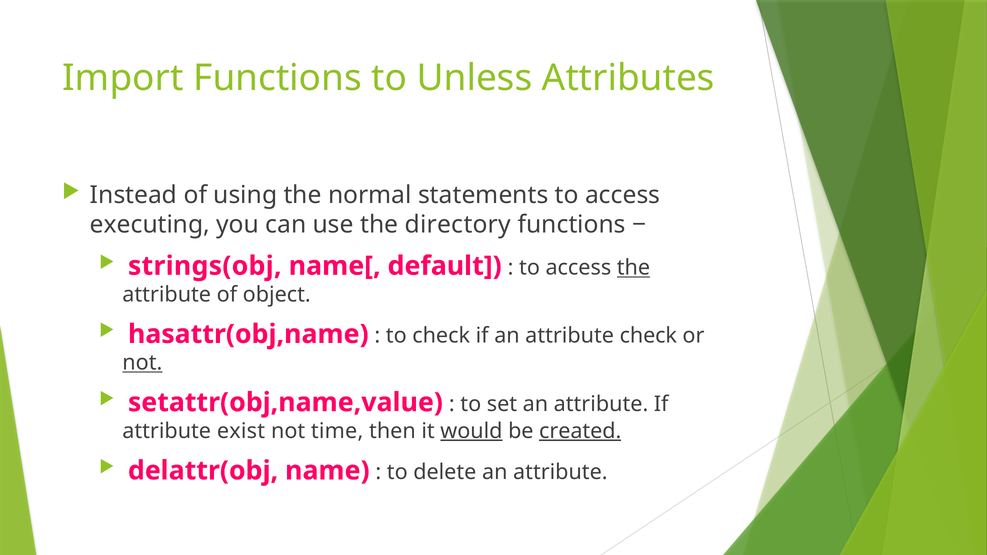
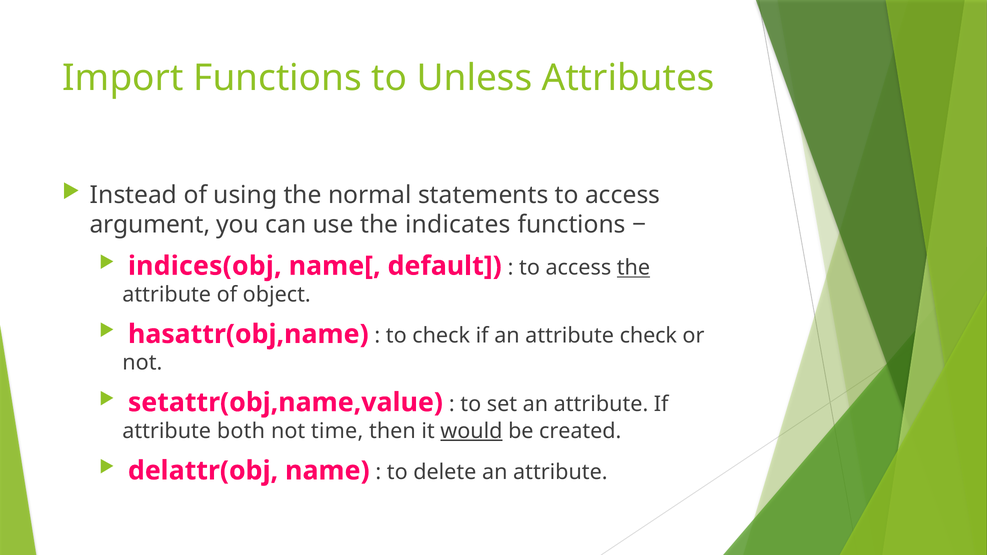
executing: executing -> argument
directory: directory -> indicates
strings(obj: strings(obj -> indices(obj
not at (142, 363) underline: present -> none
exist: exist -> both
created underline: present -> none
